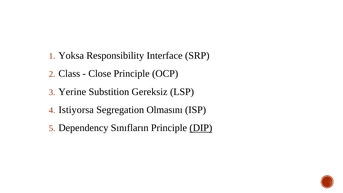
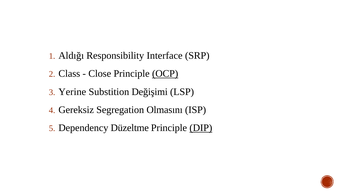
Yoksa: Yoksa -> Aldığı
OCP underline: none -> present
Gereksiz: Gereksiz -> Değişimi
Istiyorsa: Istiyorsa -> Gereksiz
Sınıfların: Sınıfların -> Düzeltme
